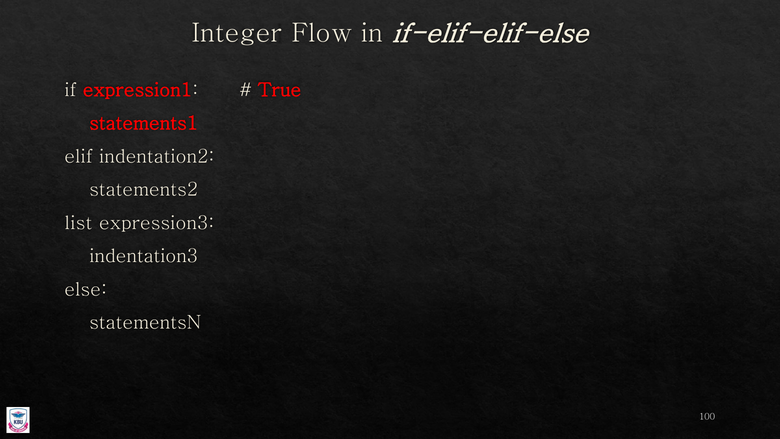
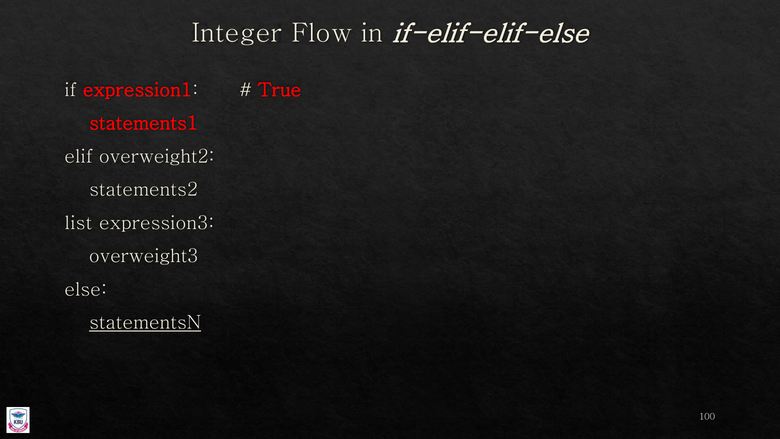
indentation2: indentation2 -> overweight2
indentation3: indentation3 -> overweight3
statementsN underline: none -> present
